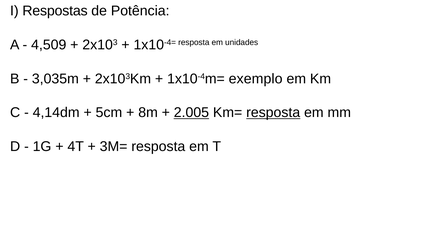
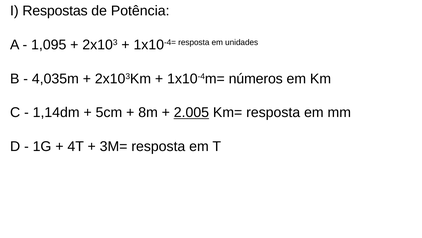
4,509: 4,509 -> 1,095
3,035m: 3,035m -> 4,035m
exemplo: exemplo -> números
4,14dm: 4,14dm -> 1,14dm
resposta at (273, 112) underline: present -> none
